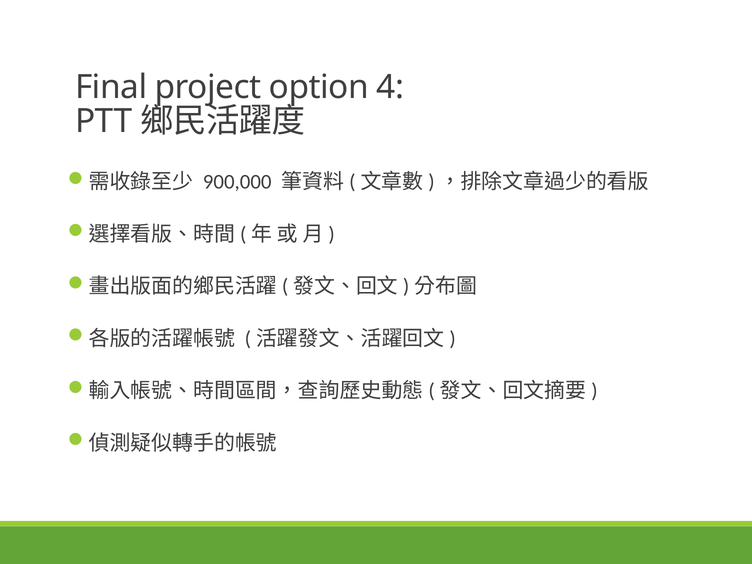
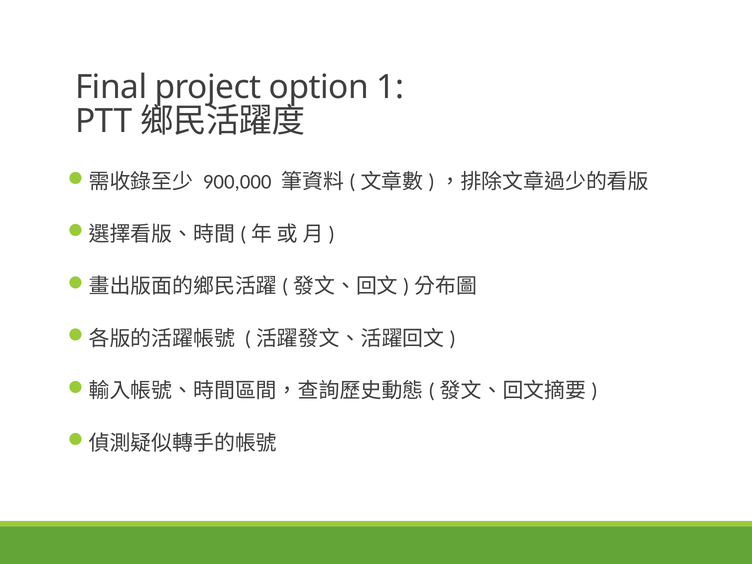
4: 4 -> 1
